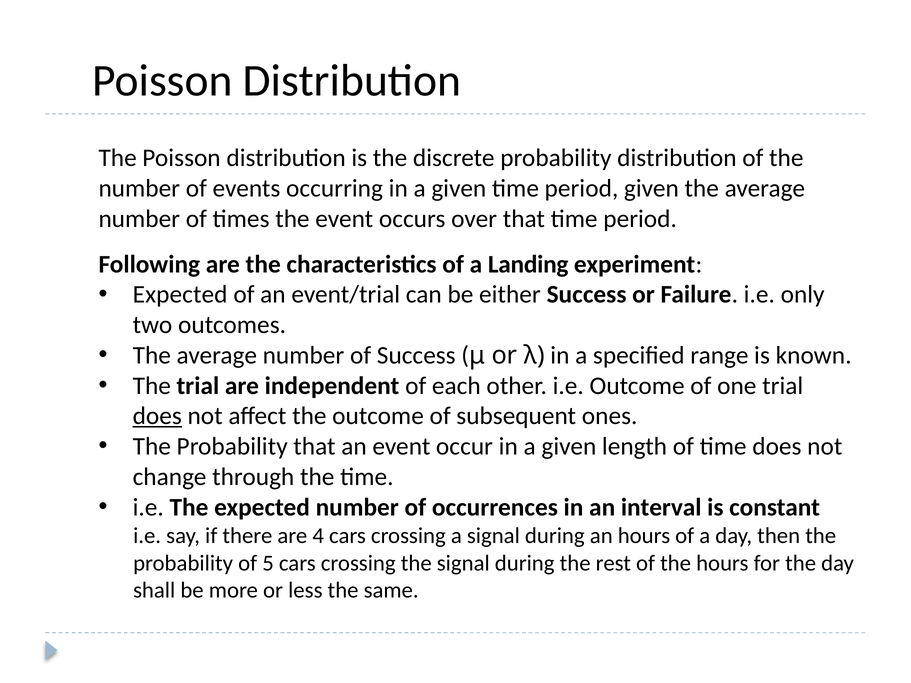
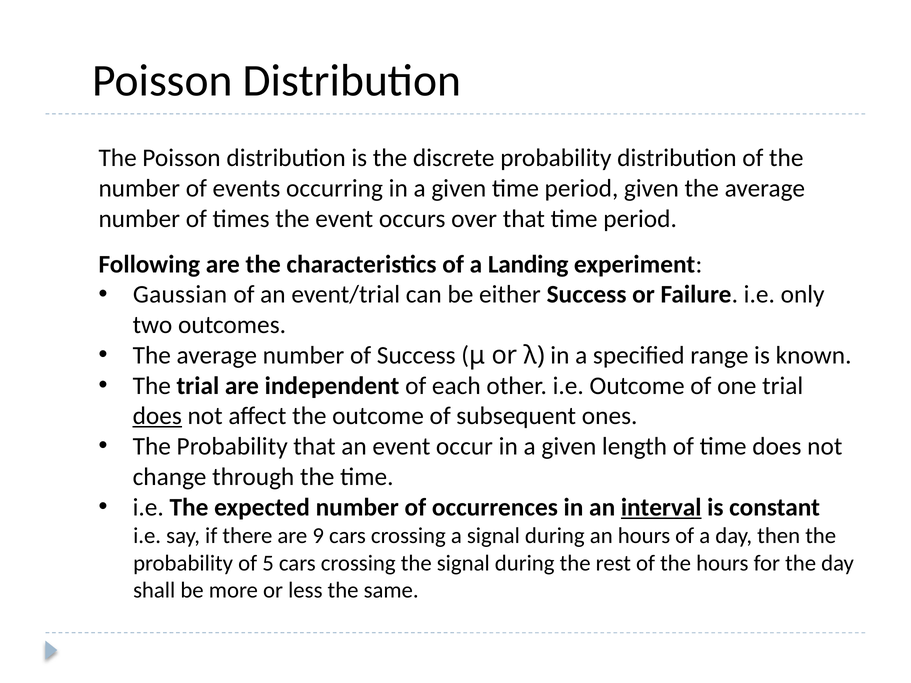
Expected at (180, 295): Expected -> Gaussian
interval underline: none -> present
4: 4 -> 9
